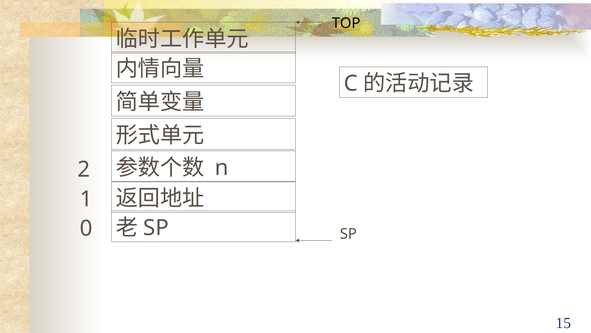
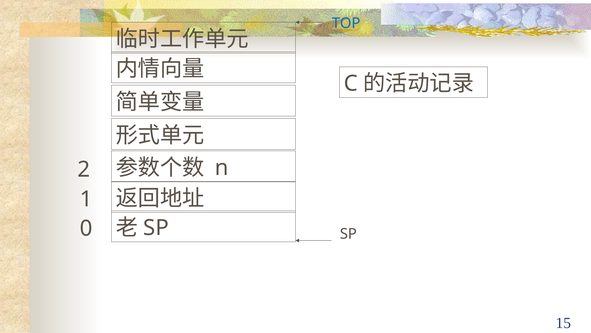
TOP colour: black -> blue
